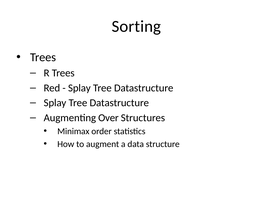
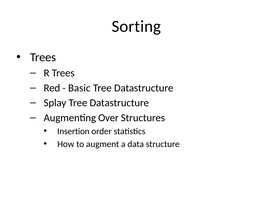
Splay at (79, 88): Splay -> Basic
Minimax: Minimax -> Insertion
